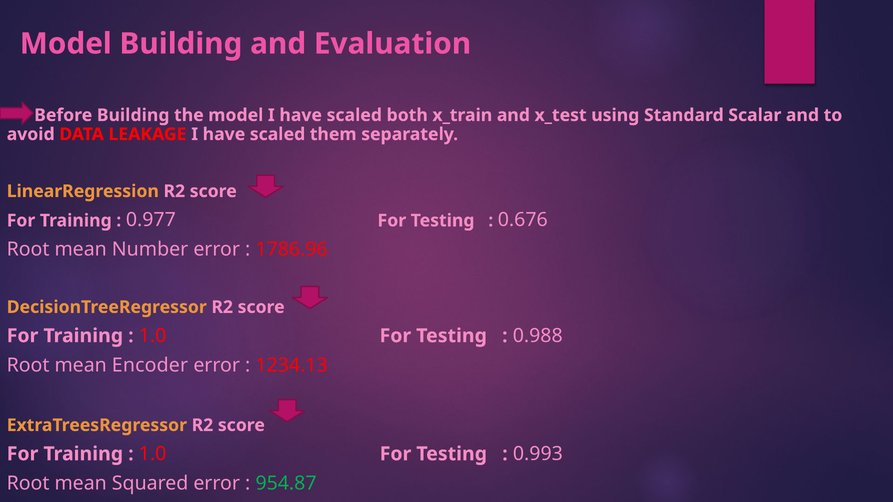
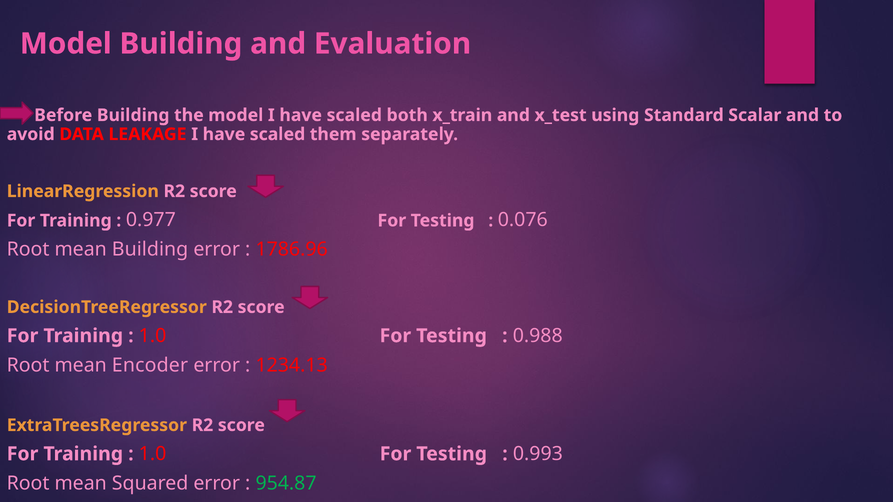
0.676: 0.676 -> 0.076
mean Number: Number -> Building
